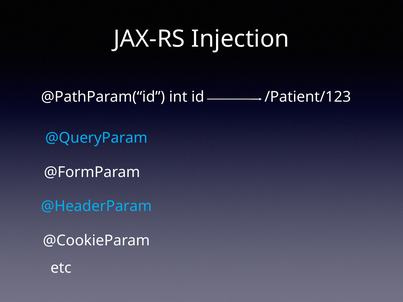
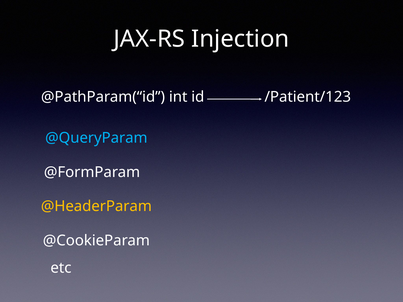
@HeaderParam colour: light blue -> yellow
